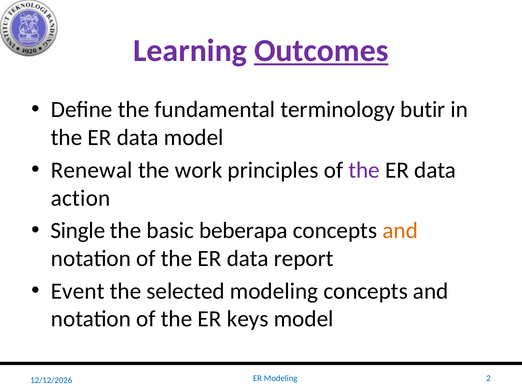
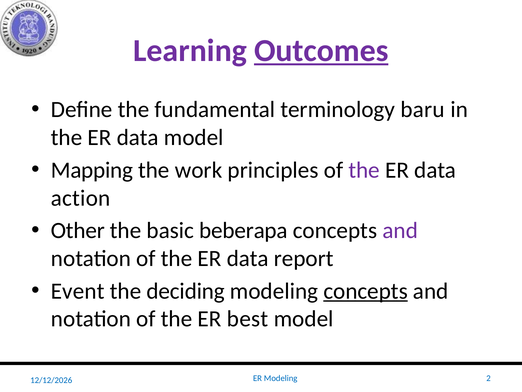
butir: butir -> baru
Renewal: Renewal -> Mapping
Single: Single -> Other
and at (400, 230) colour: orange -> purple
selected: selected -> deciding
concepts at (366, 291) underline: none -> present
keys: keys -> best
